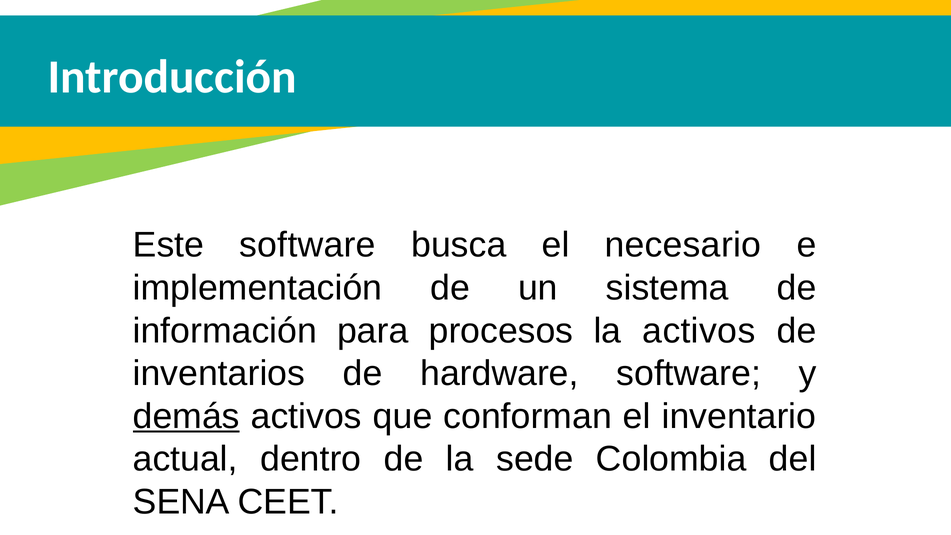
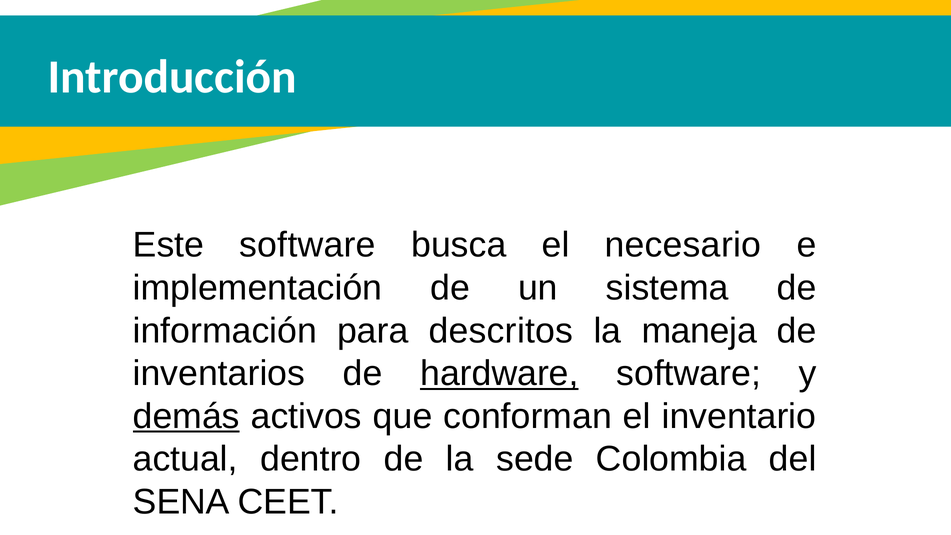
procesos: procesos -> descritos
la activos: activos -> maneja
hardware underline: none -> present
